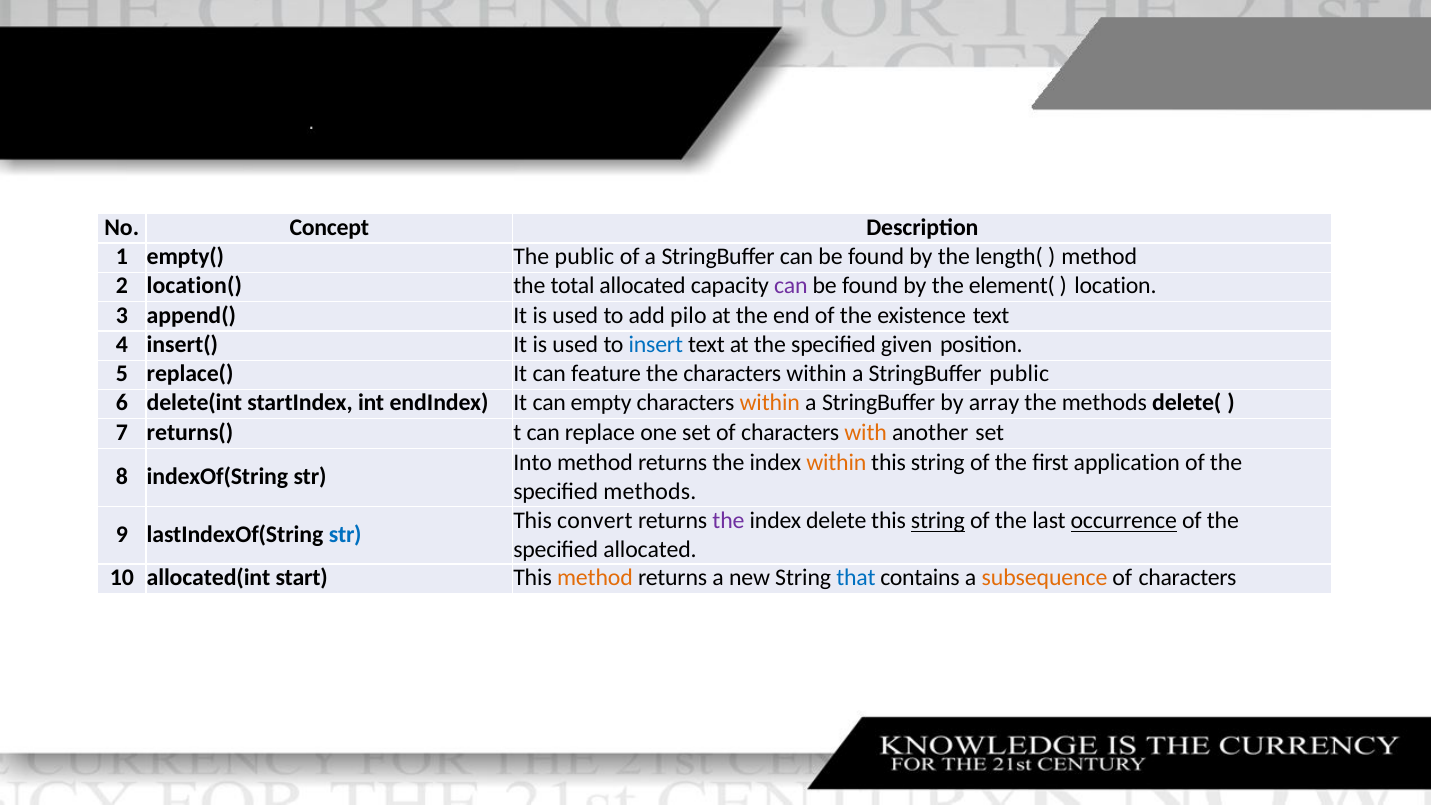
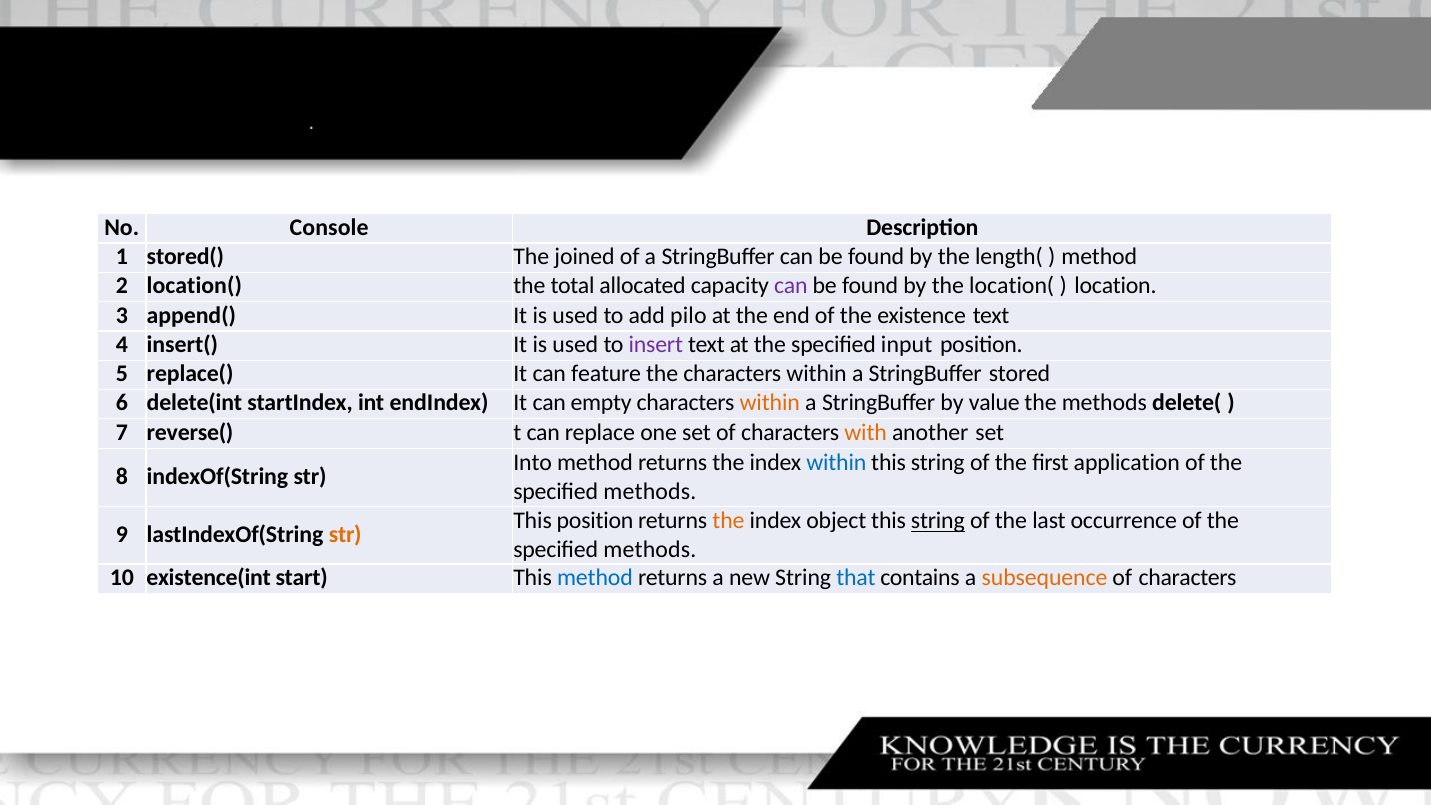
Concept: Concept -> Console
empty(: empty( -> stored(
The public: public -> joined
the element(: element( -> location(
insert colour: blue -> purple
given: given -> input
StringBuffer public: public -> stored
array: array -> value
returns(: returns( -> reverse(
within at (836, 463) colour: orange -> blue
This convert: convert -> position
the at (729, 521) colour: purple -> orange
delete: delete -> object
occurrence underline: present -> none
str at (345, 535) colour: blue -> orange
allocated at (650, 550): allocated -> methods
allocated(int: allocated(int -> existence(int
method at (595, 578) colour: orange -> blue
